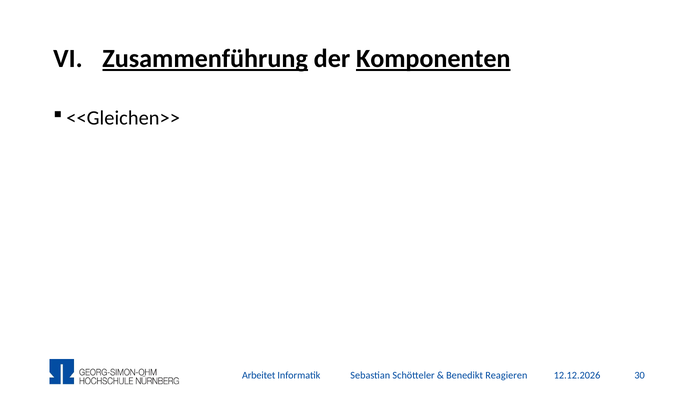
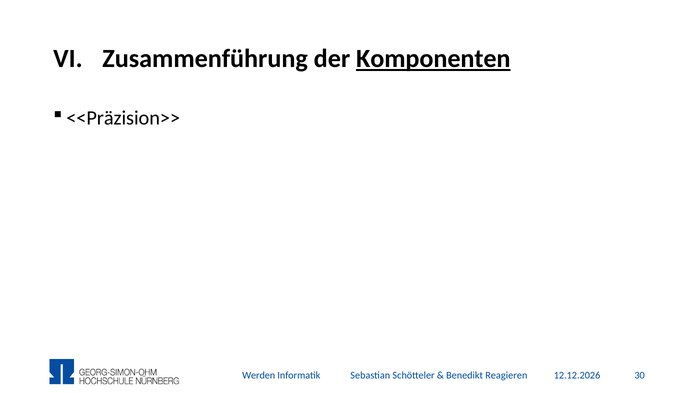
Zusammenführung underline: present -> none
<<Gleichen>>: <<Gleichen>> -> <<Präzision>>
Arbeitet: Arbeitet -> Werden
